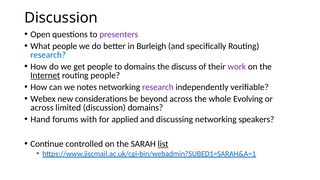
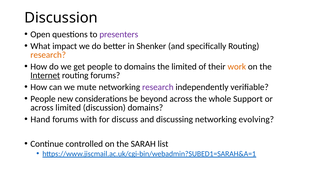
What people: people -> impact
Burleigh: Burleigh -> Shenker
research at (48, 55) colour: blue -> orange
the discuss: discuss -> limited
work colour: purple -> orange
routing people: people -> forums
notes: notes -> mute
Webex at (43, 99): Webex -> People
Evolving: Evolving -> Support
applied: applied -> discuss
speakers: speakers -> evolving
list underline: present -> none
